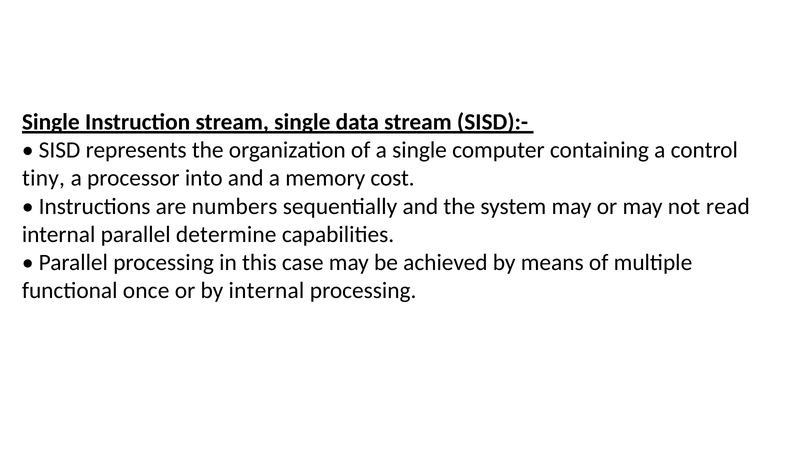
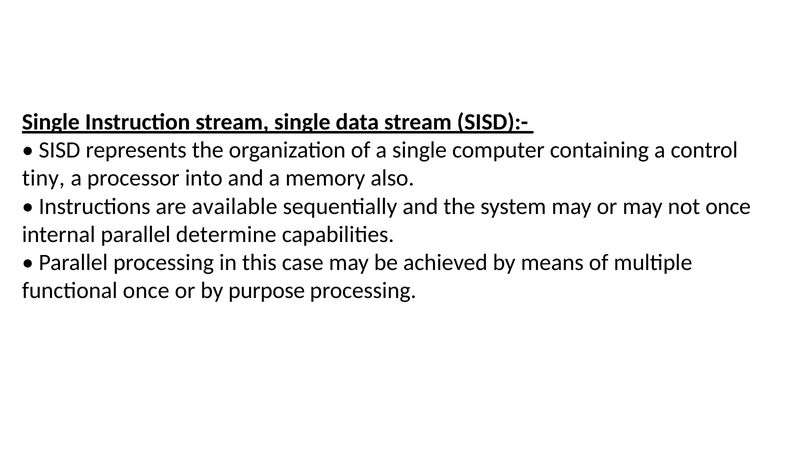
cost: cost -> also
numbers: numbers -> available
not read: read -> once
by internal: internal -> purpose
